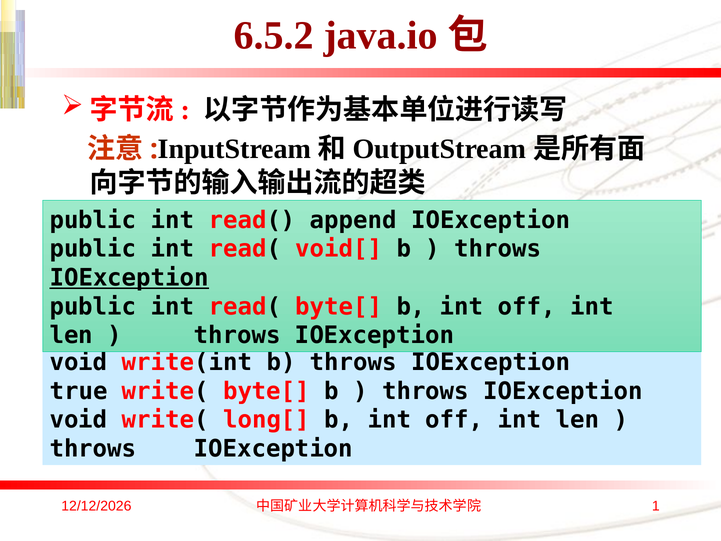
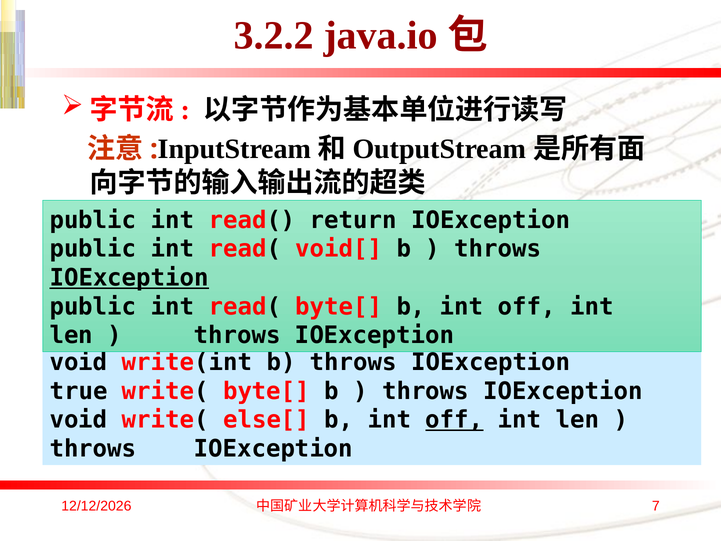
6.5.2: 6.5.2 -> 3.2.2
append: append -> return
long[: long[ -> else[
off at (454, 420) underline: none -> present
1: 1 -> 7
